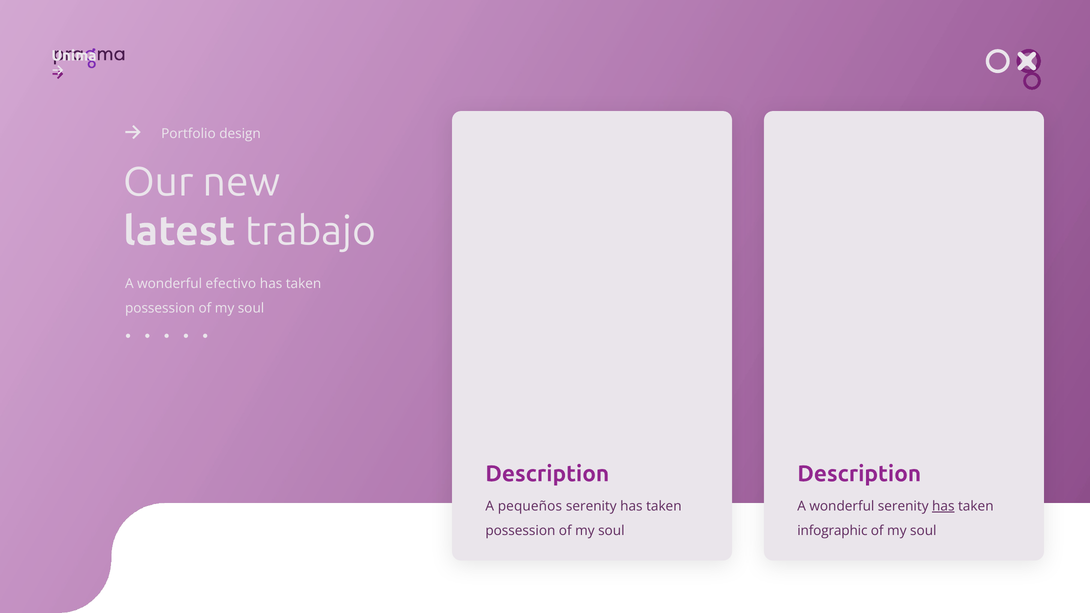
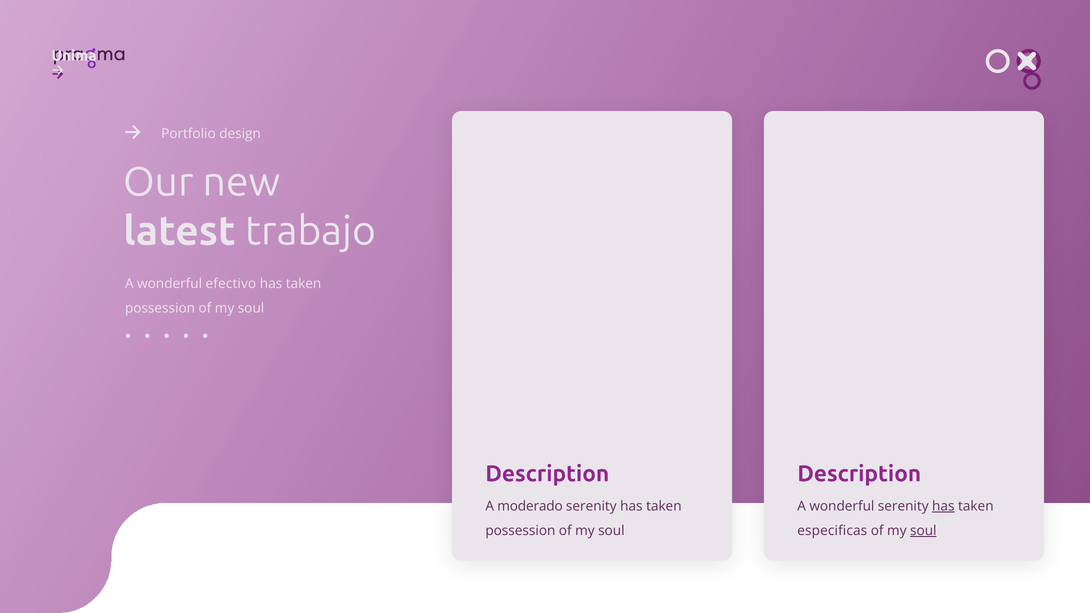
pequeños: pequeños -> moderado
infographic: infographic -> especificas
soul at (923, 531) underline: none -> present
